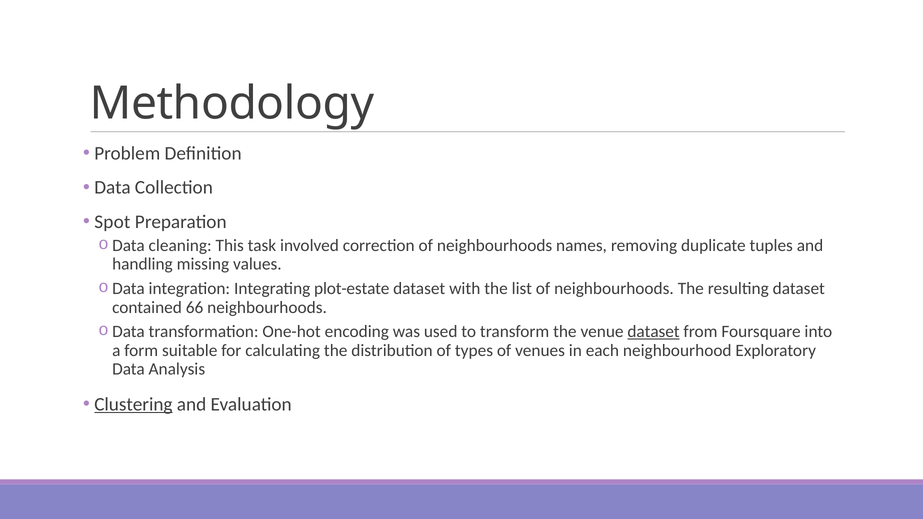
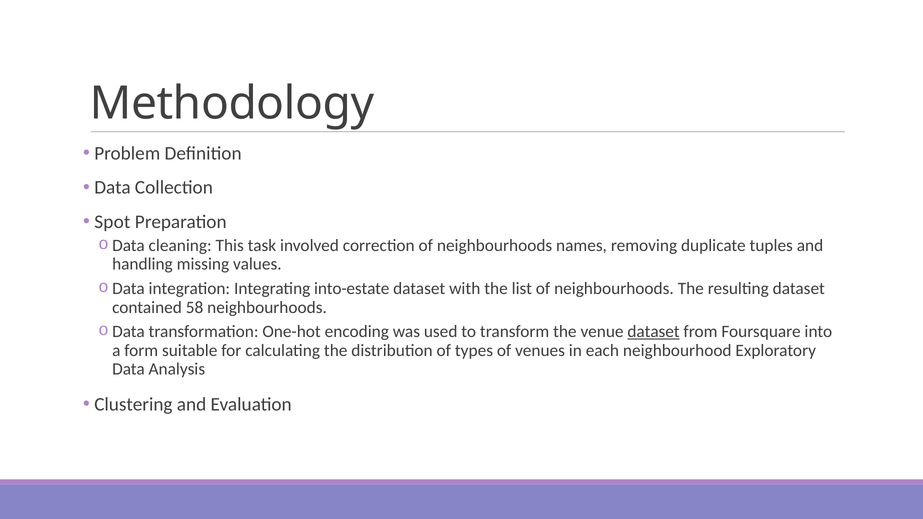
plot-estate: plot-estate -> into-estate
66: 66 -> 58
Clustering underline: present -> none
